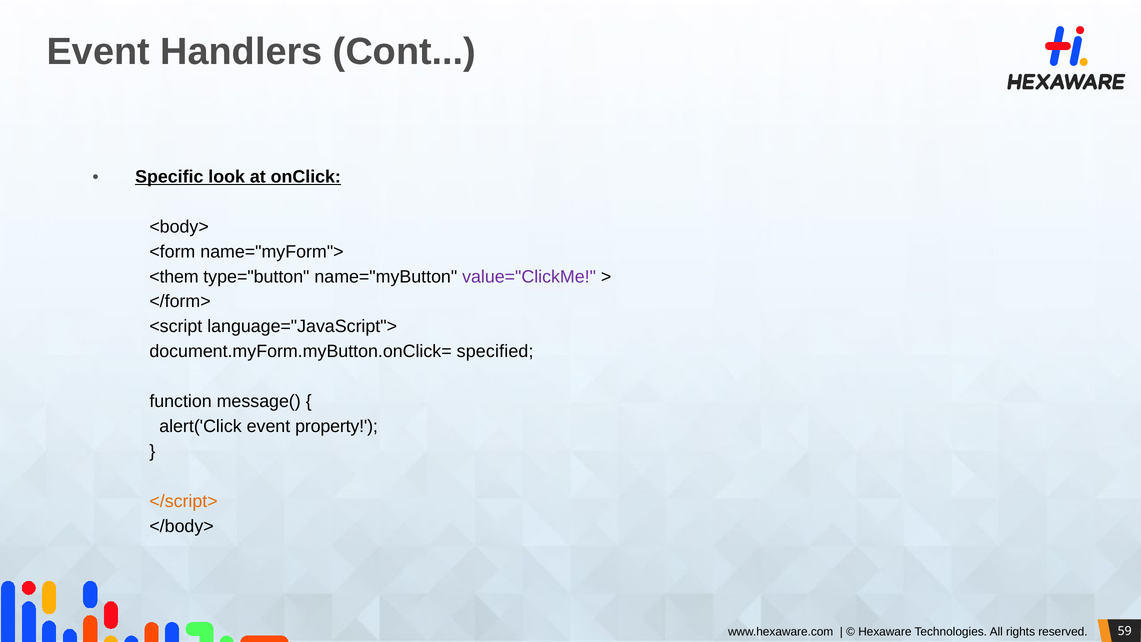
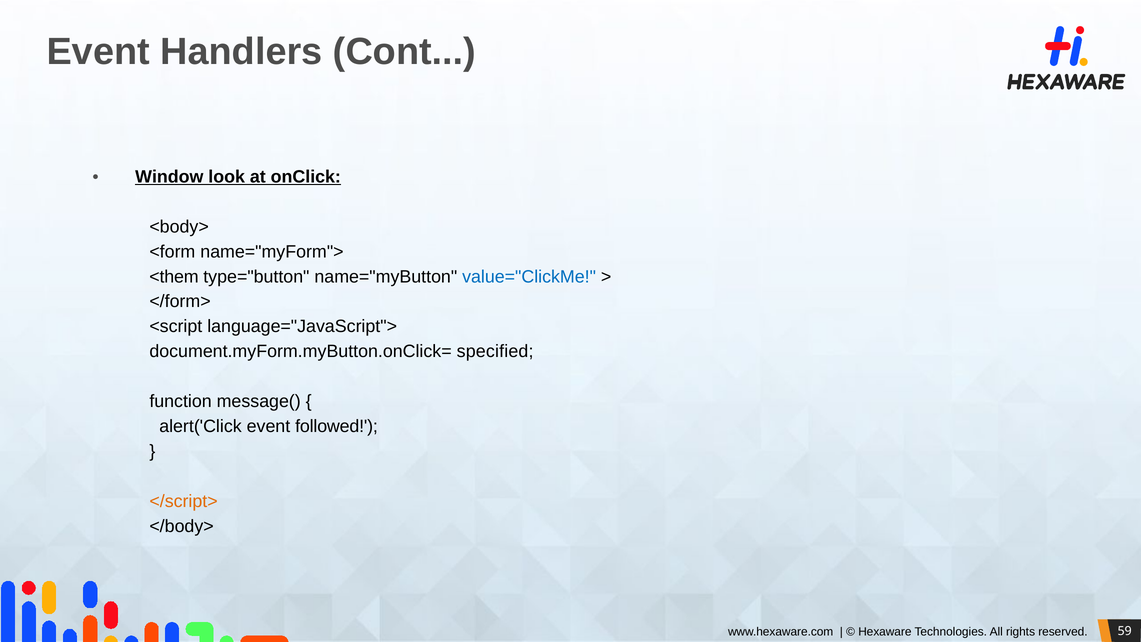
Specific: Specific -> Window
value="ClickMe colour: purple -> blue
property: property -> followed
